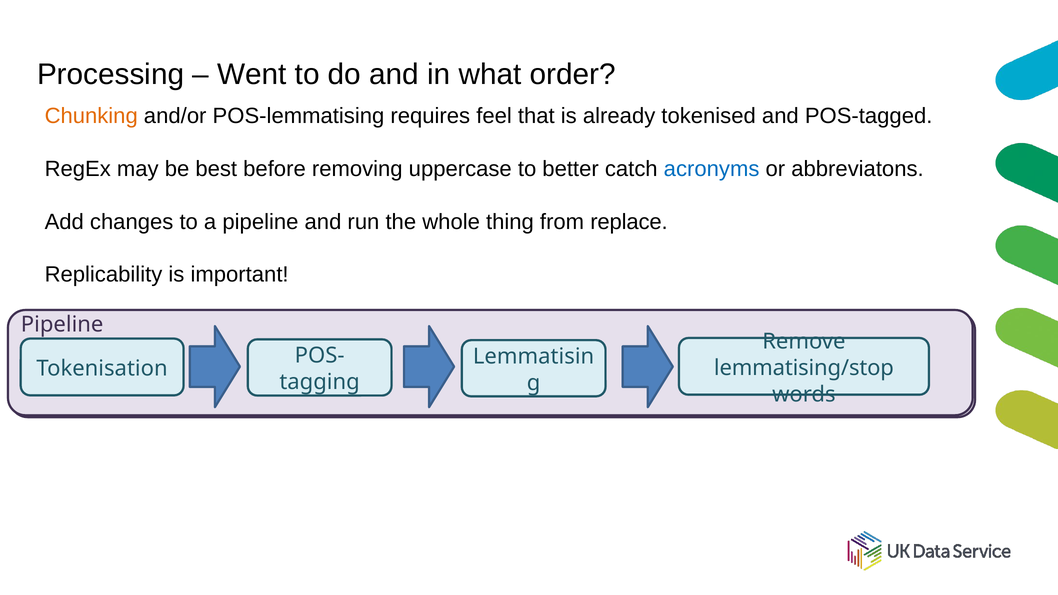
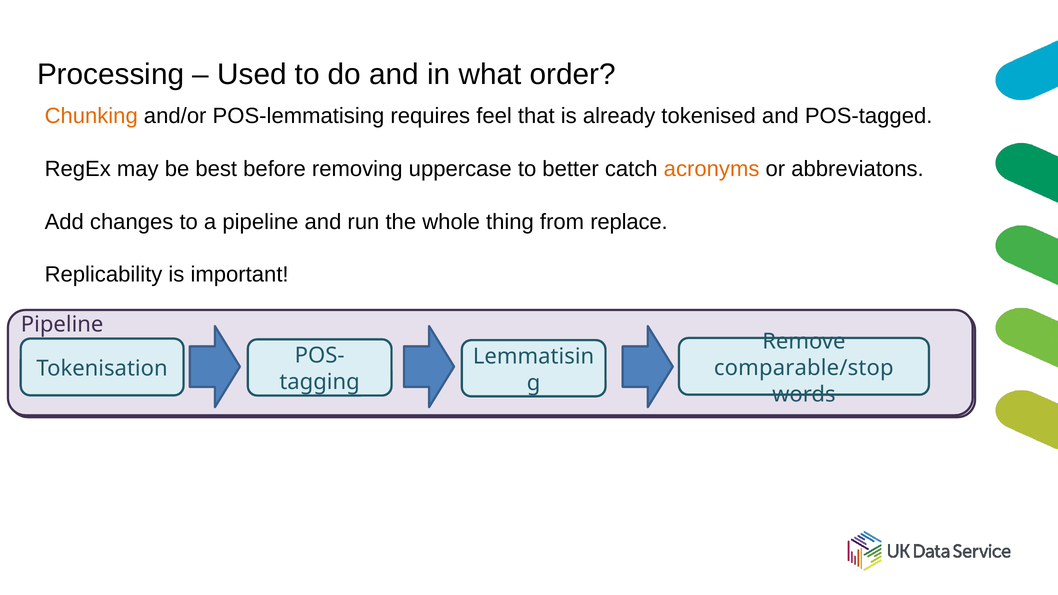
Went: Went -> Used
acronyms colour: blue -> orange
lemmatising/stop: lemmatising/stop -> comparable/stop
